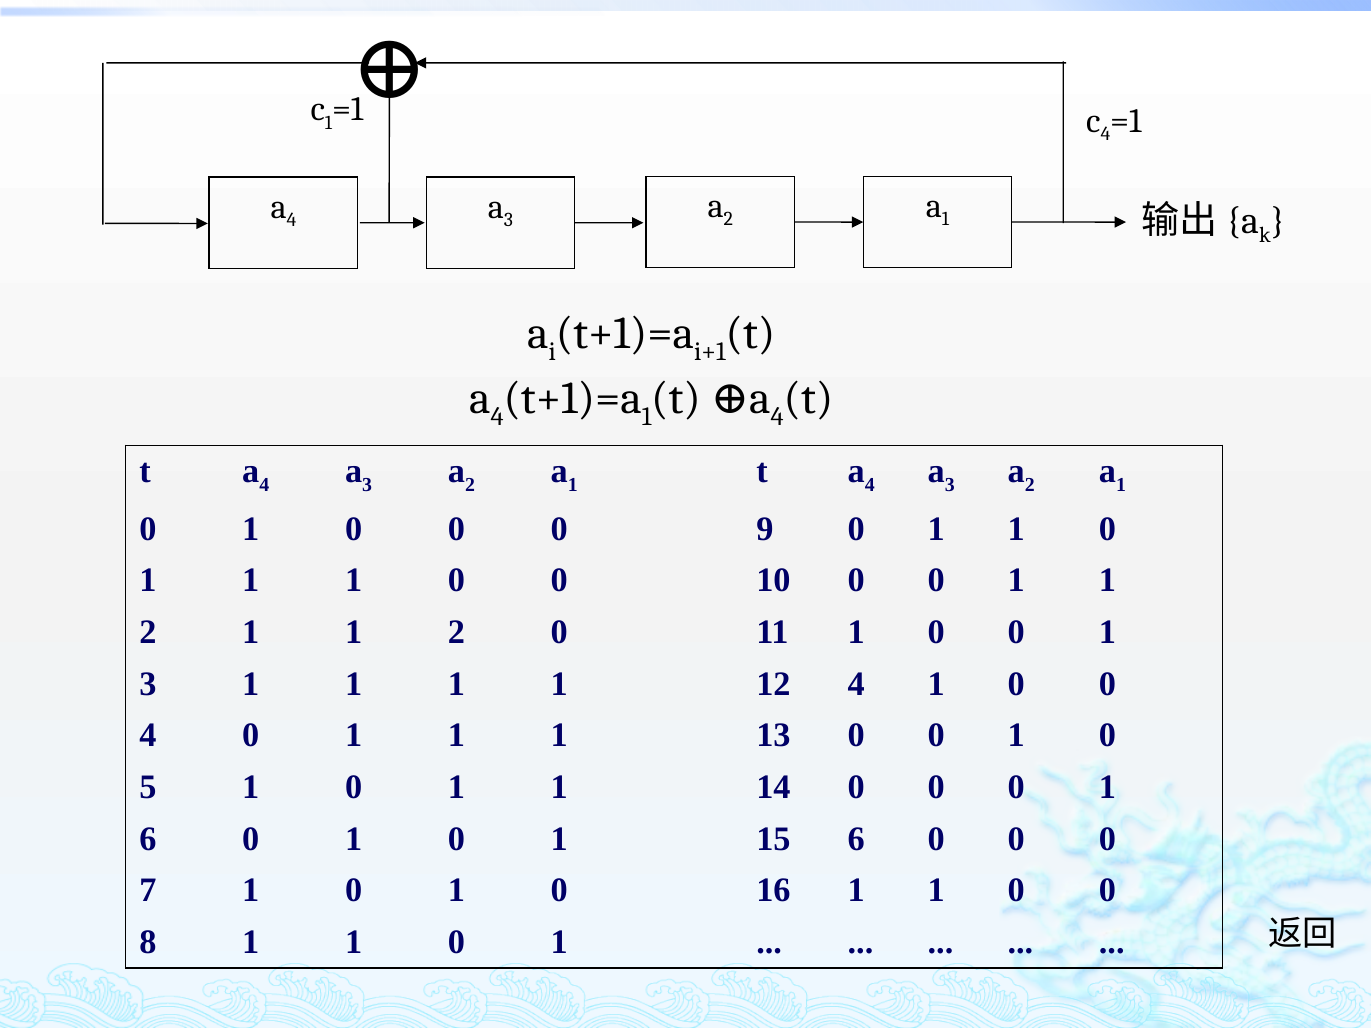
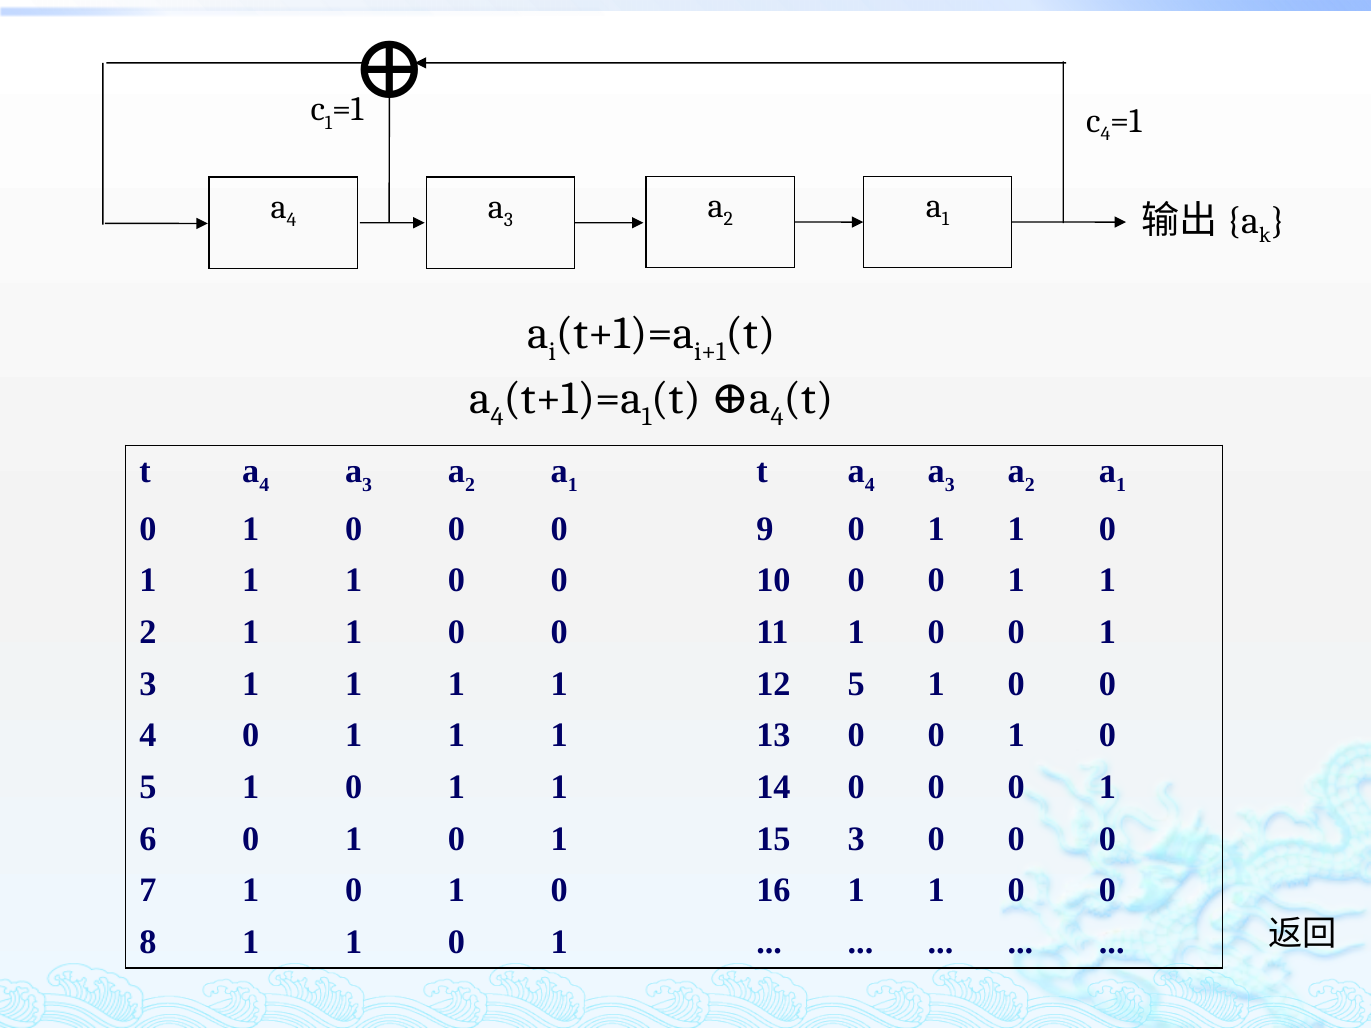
2 1 1 2: 2 -> 0
12 4: 4 -> 5
15 6: 6 -> 3
